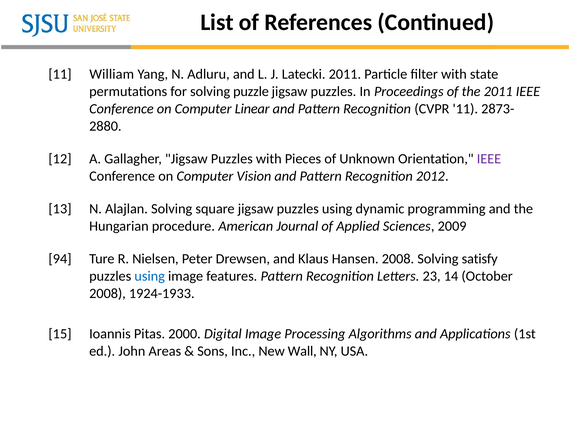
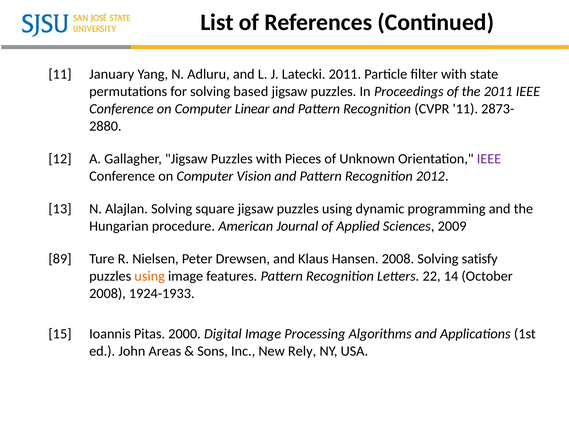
William: William -> January
puzzle: puzzle -> based
94: 94 -> 89
using at (150, 276) colour: blue -> orange
23: 23 -> 22
Wall: Wall -> Rely
